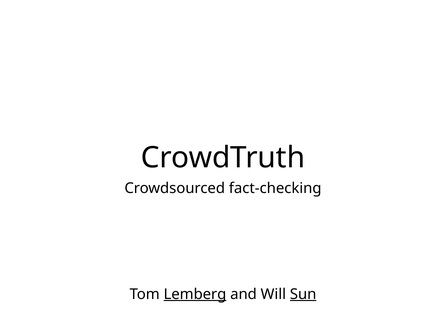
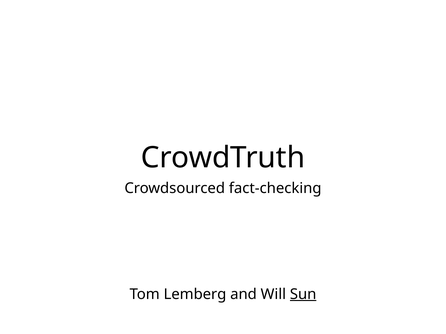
Lemberg underline: present -> none
